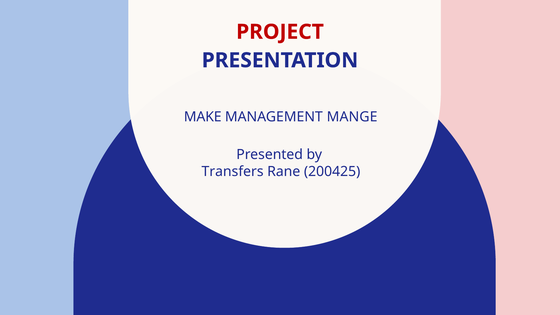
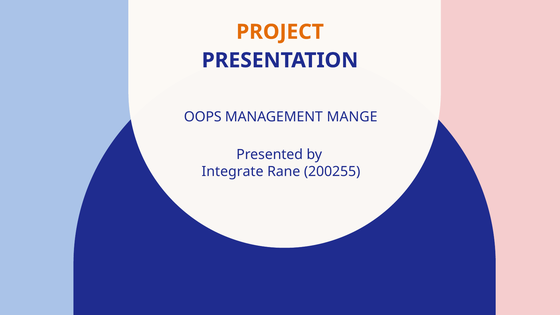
PROJECT colour: red -> orange
MAKE: MAKE -> OOPS
Transfers: Transfers -> Integrate
200425: 200425 -> 200255
